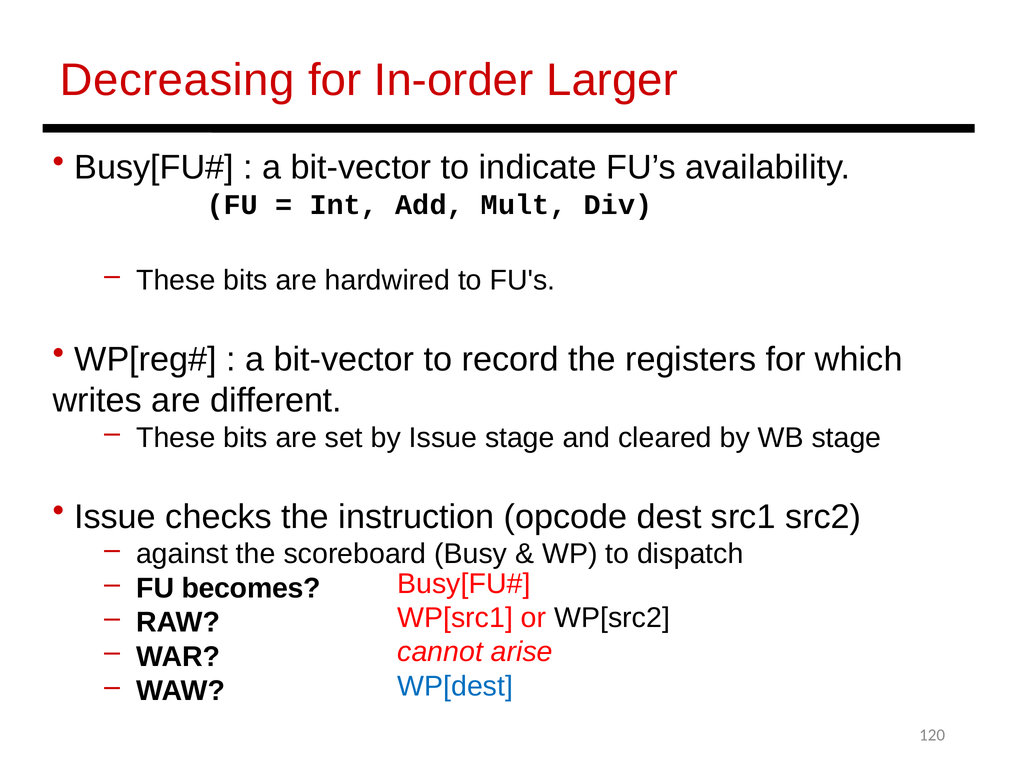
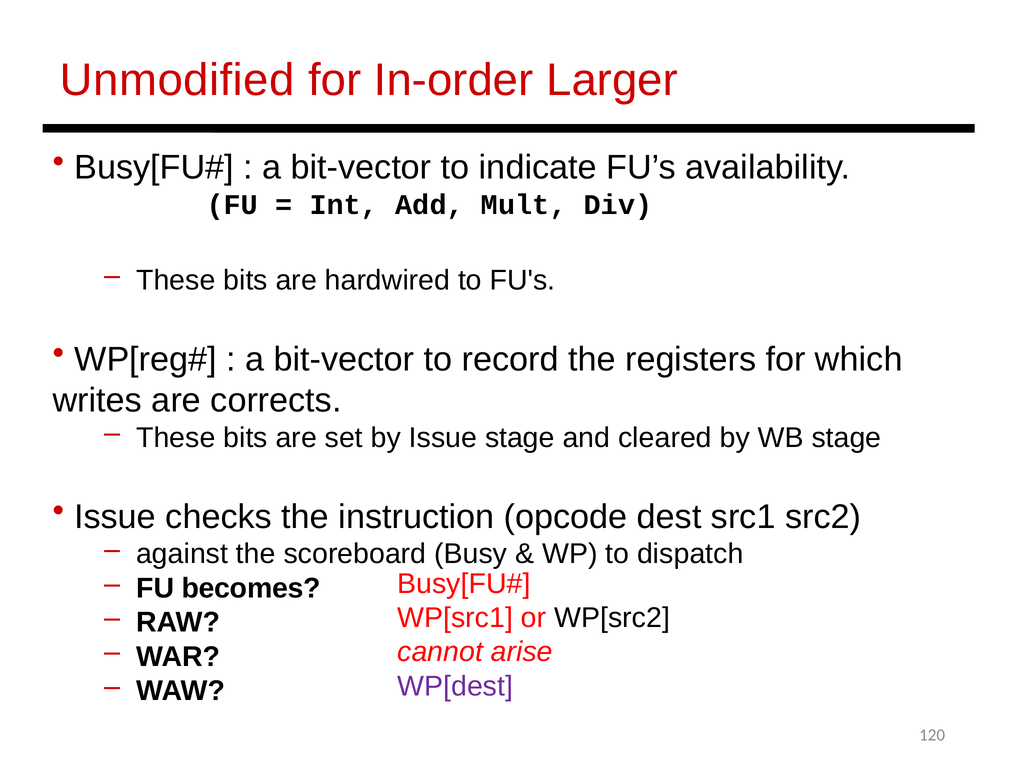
Decreasing: Decreasing -> Unmodified
different: different -> corrects
WP[dest colour: blue -> purple
